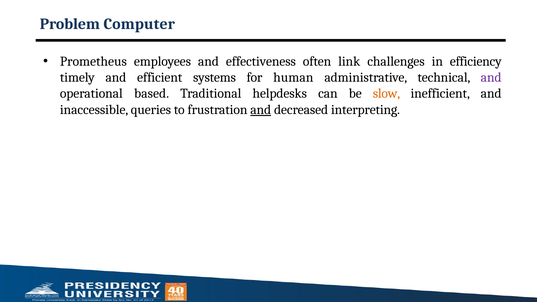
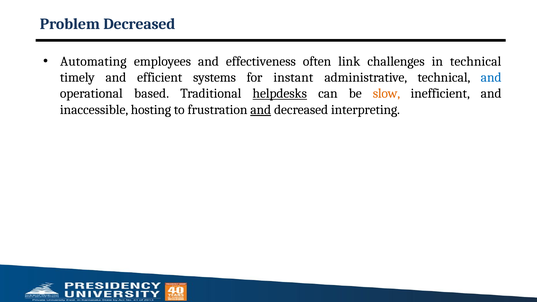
Problem Computer: Computer -> Decreased
Prometheus: Prometheus -> Automating
in efficiency: efficiency -> technical
human: human -> instant
and at (491, 77) colour: purple -> blue
helpdesks underline: none -> present
queries: queries -> hosting
